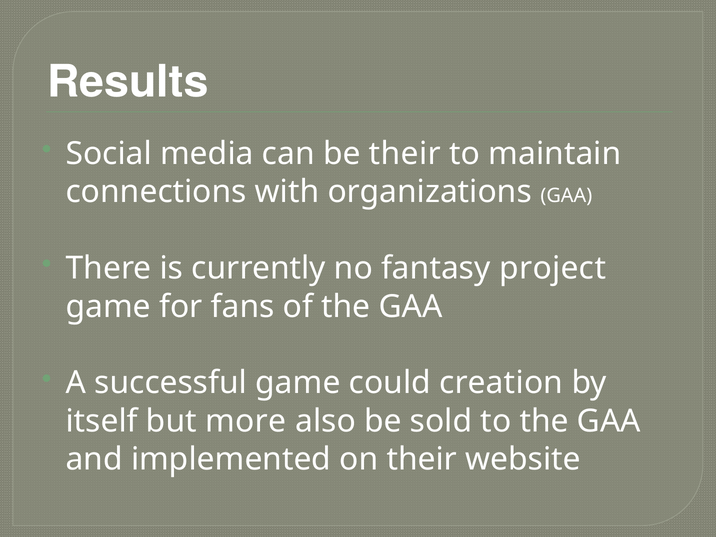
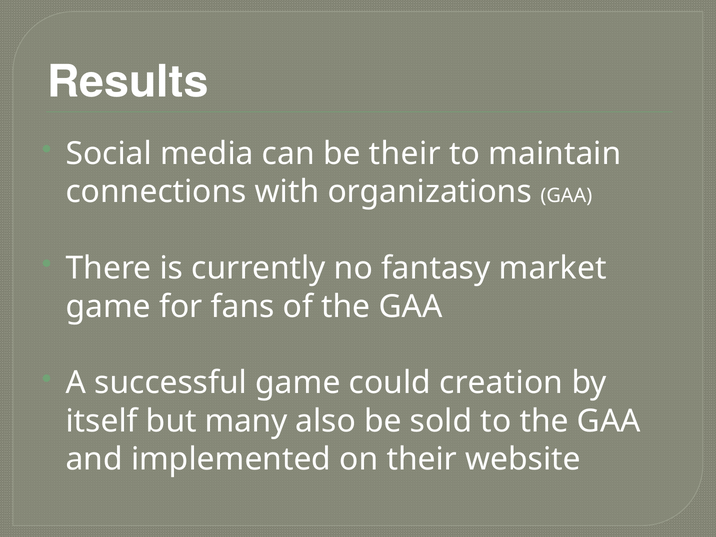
project: project -> market
more: more -> many
